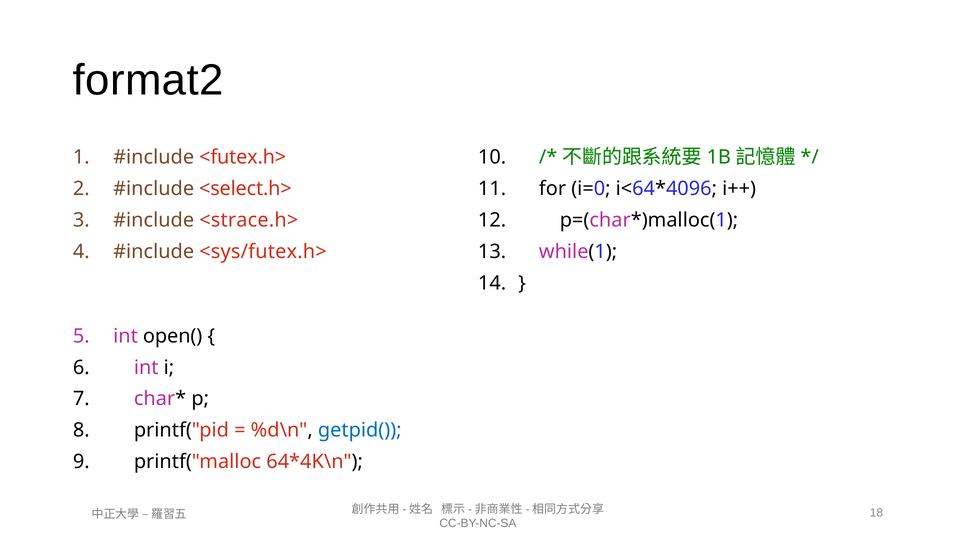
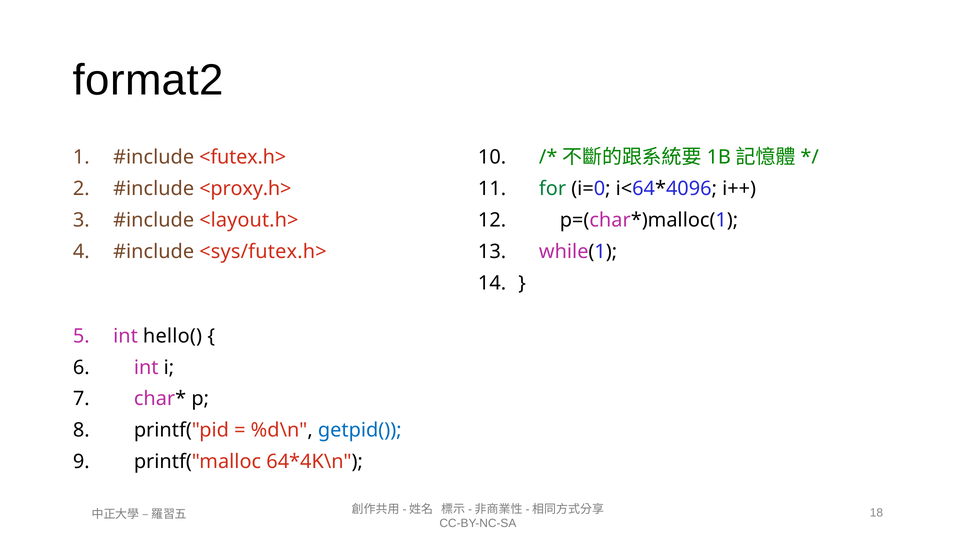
<select.h>: <select.h> -> <proxy.h>
for colour: black -> green
<strace.h>: <strace.h> -> <layout.h>
open(: open( -> hello(
